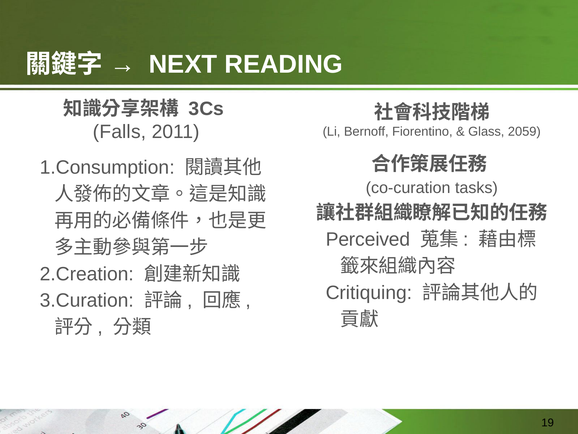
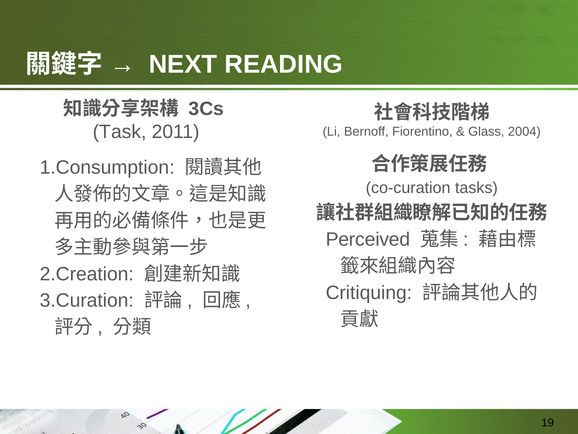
Falls: Falls -> Task
2059: 2059 -> 2004
